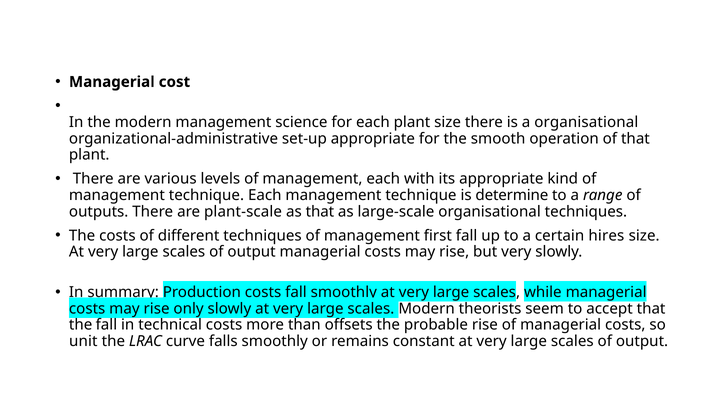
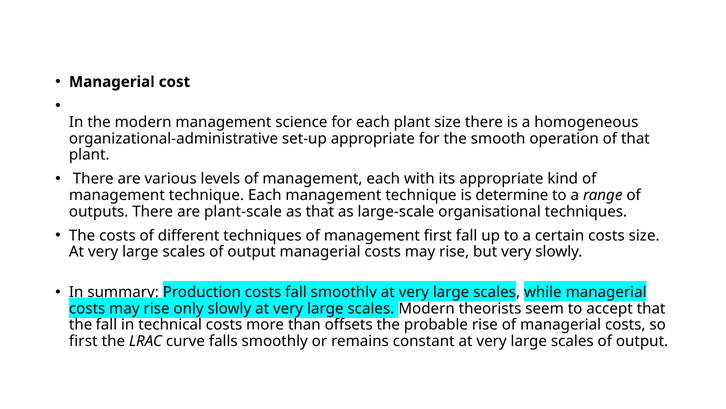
a organisational: organisational -> homogeneous
certain hires: hires -> costs
unit at (83, 341): unit -> first
